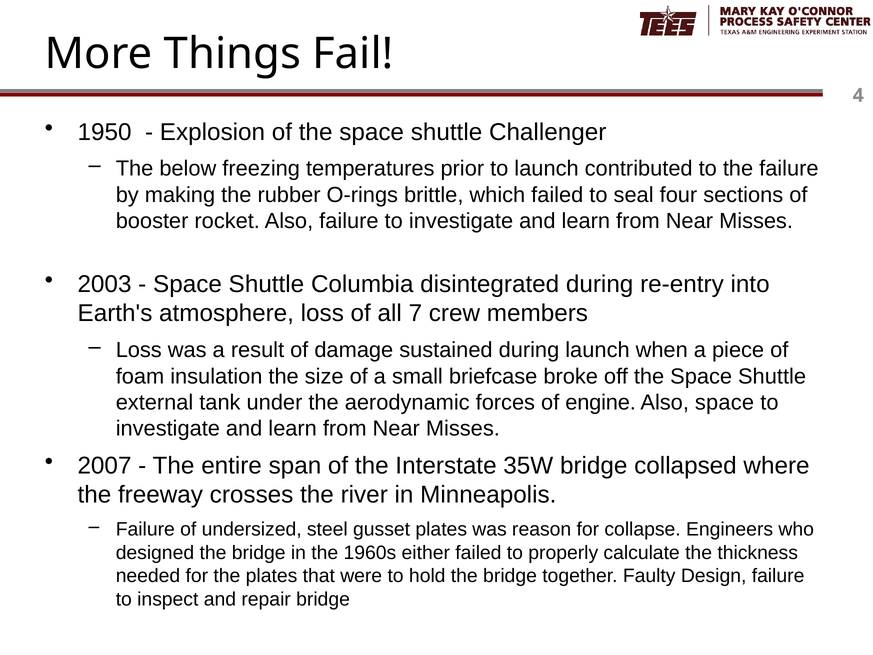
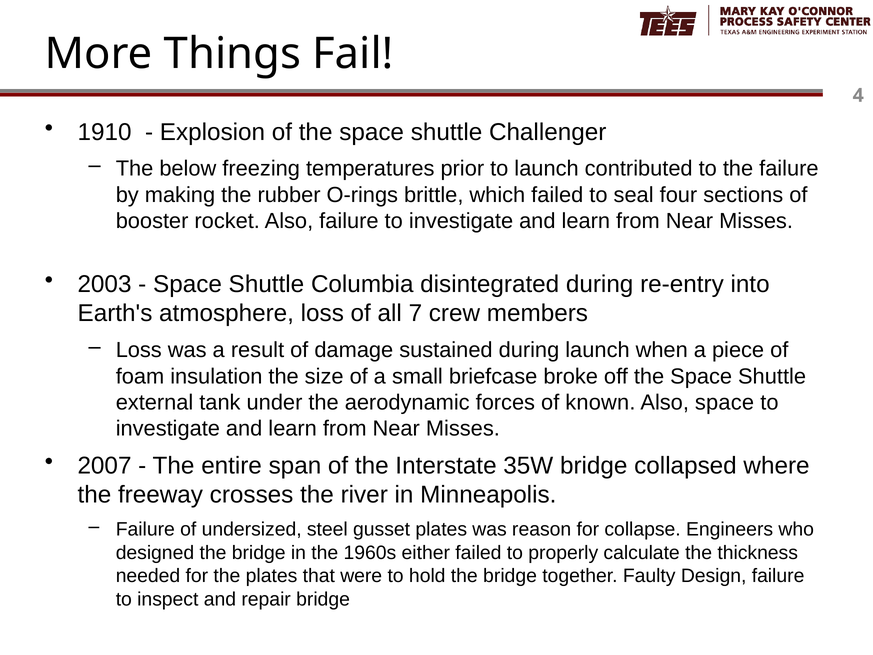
1950: 1950 -> 1910
engine: engine -> known
